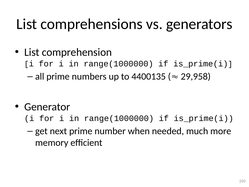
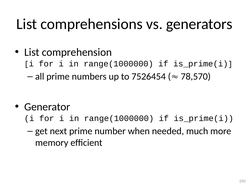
4400135: 4400135 -> 7526454
29,958: 29,958 -> 78,570
